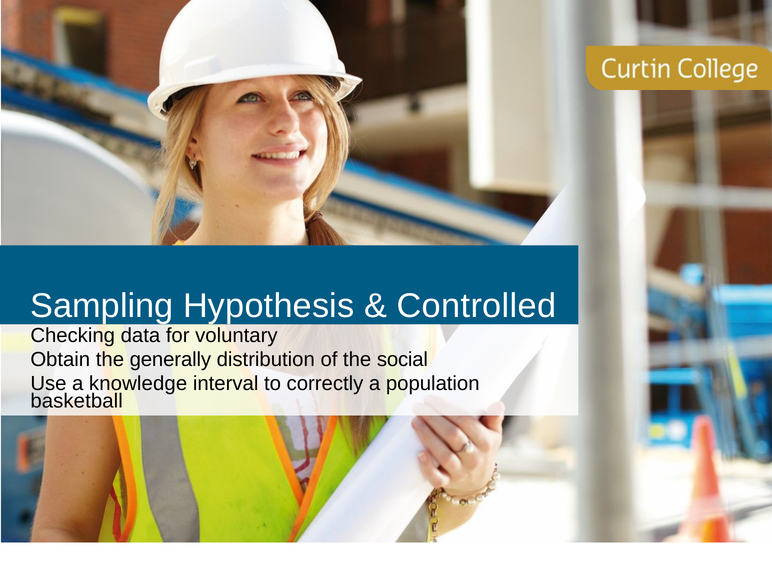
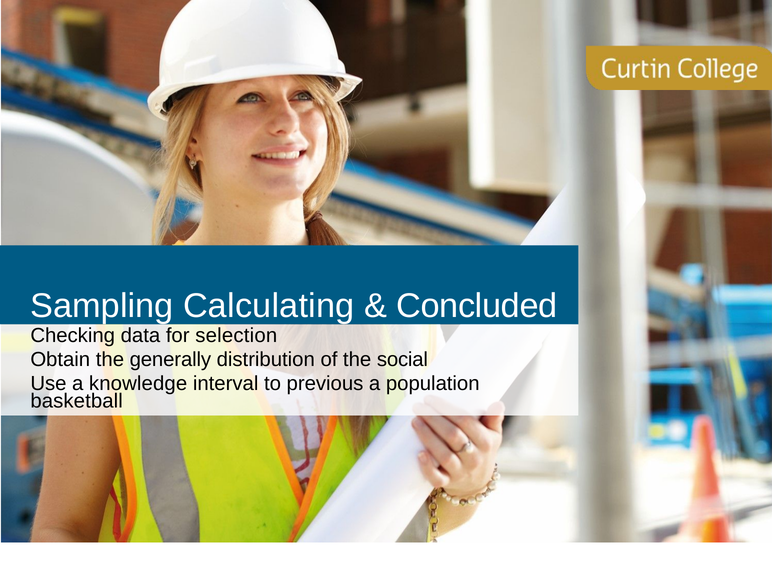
Hypothesis: Hypothesis -> Calculating
Controlled: Controlled -> Concluded
voluntary: voluntary -> selection
correctly: correctly -> previous
